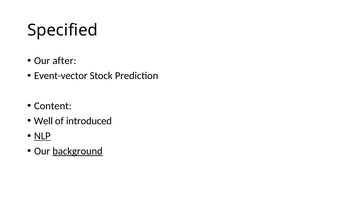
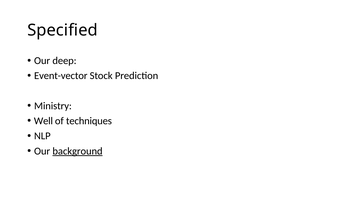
after: after -> deep
Content: Content -> Ministry
introduced: introduced -> techniques
NLP underline: present -> none
